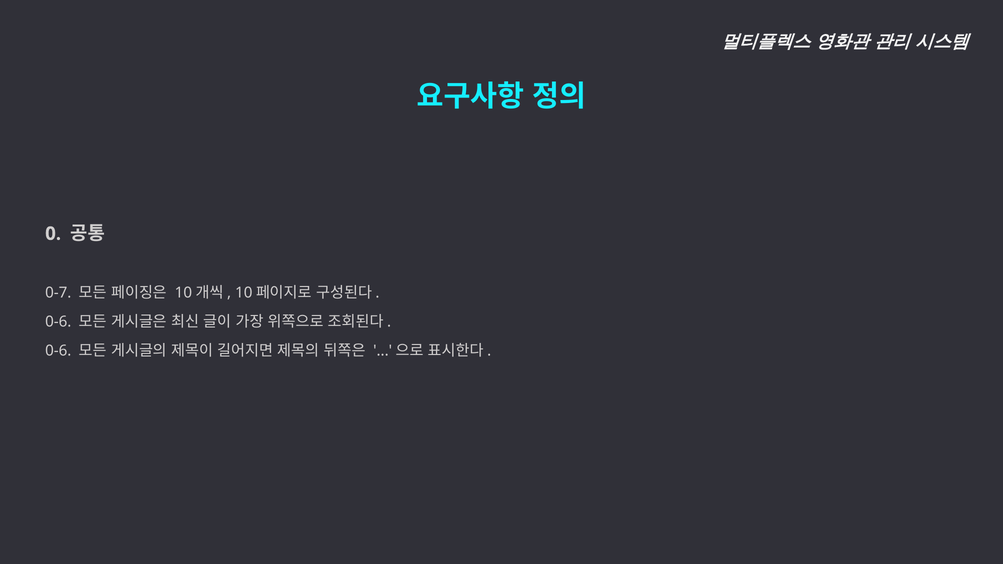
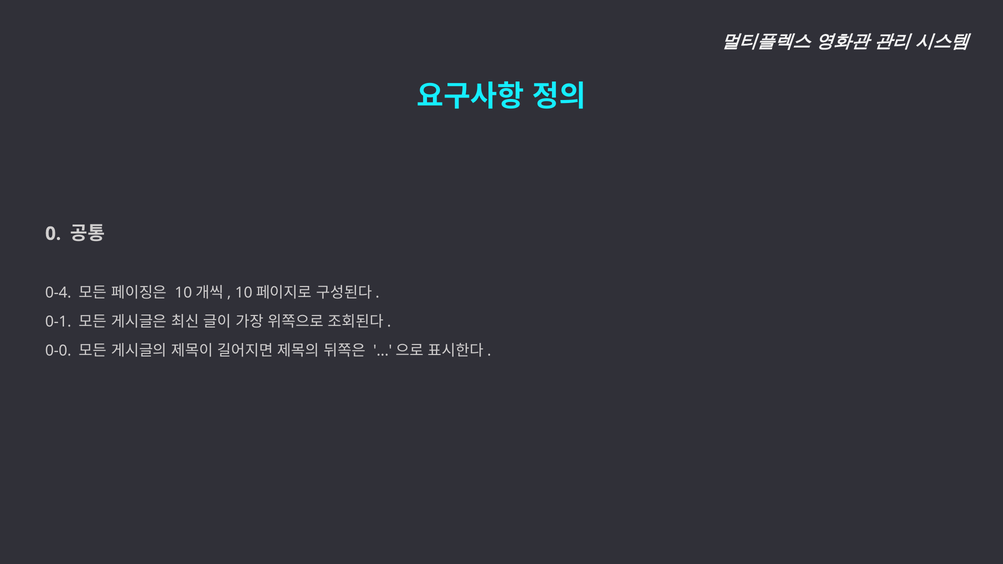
0-7: 0-7 -> 0-4
0-6 at (58, 322): 0-6 -> 0-1
0-6 at (58, 351): 0-6 -> 0-0
